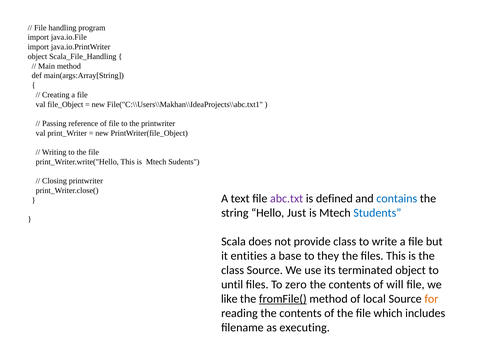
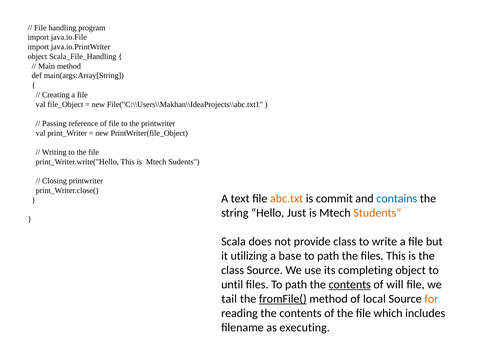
abc.txt colour: purple -> orange
defined: defined -> commit
Students colour: blue -> orange
entities: entities -> utilizing
they at (328, 256): they -> path
terminated: terminated -> completing
files To zero: zero -> path
contents at (350, 285) underline: none -> present
like: like -> tail
